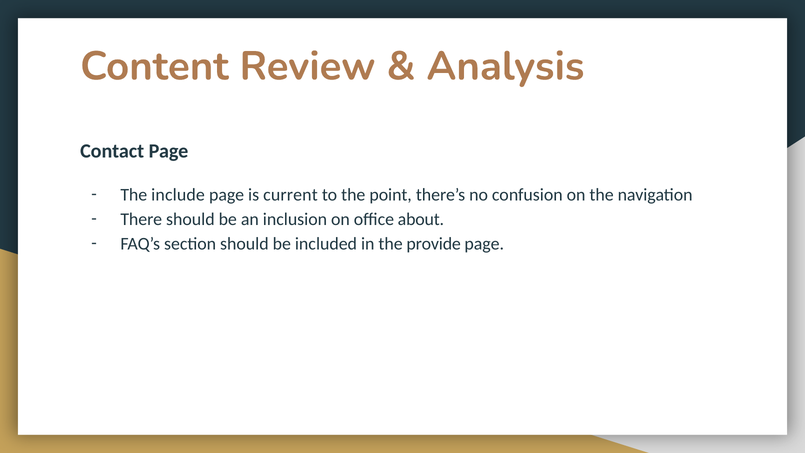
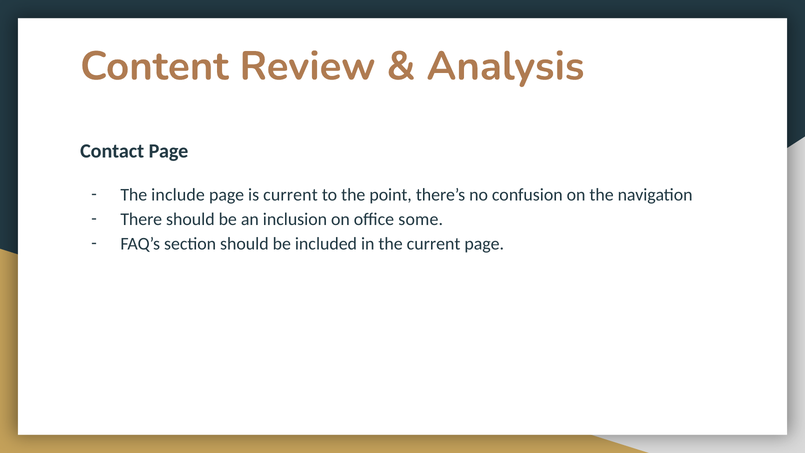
about: about -> some
the provide: provide -> current
